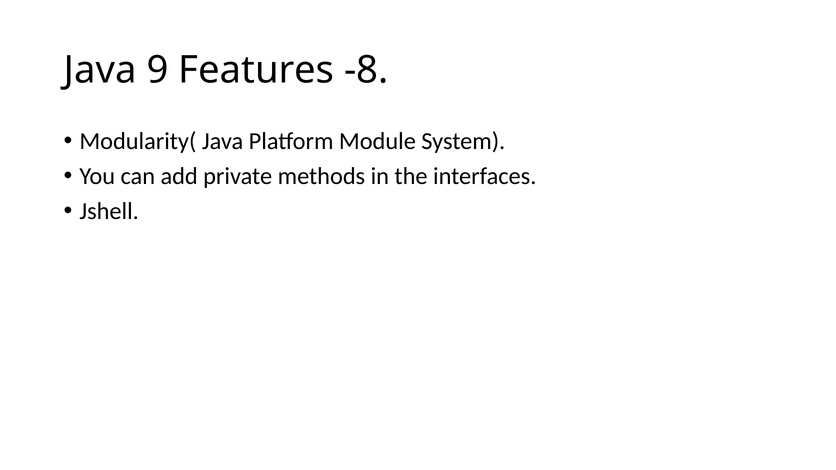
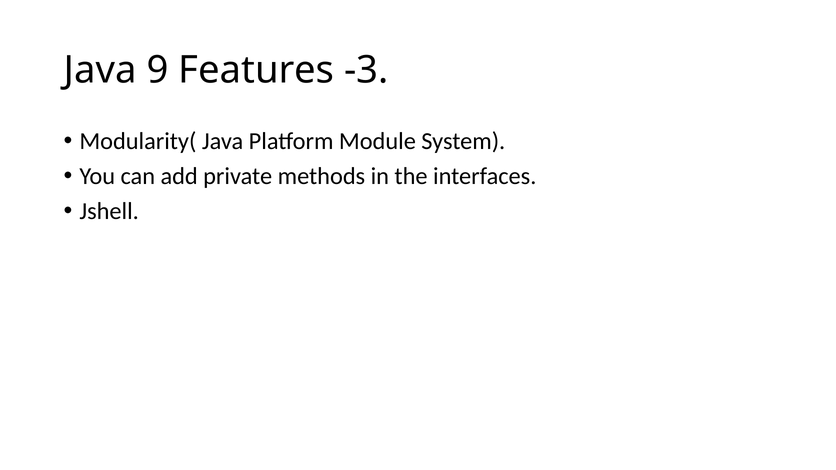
-8: -8 -> -3
